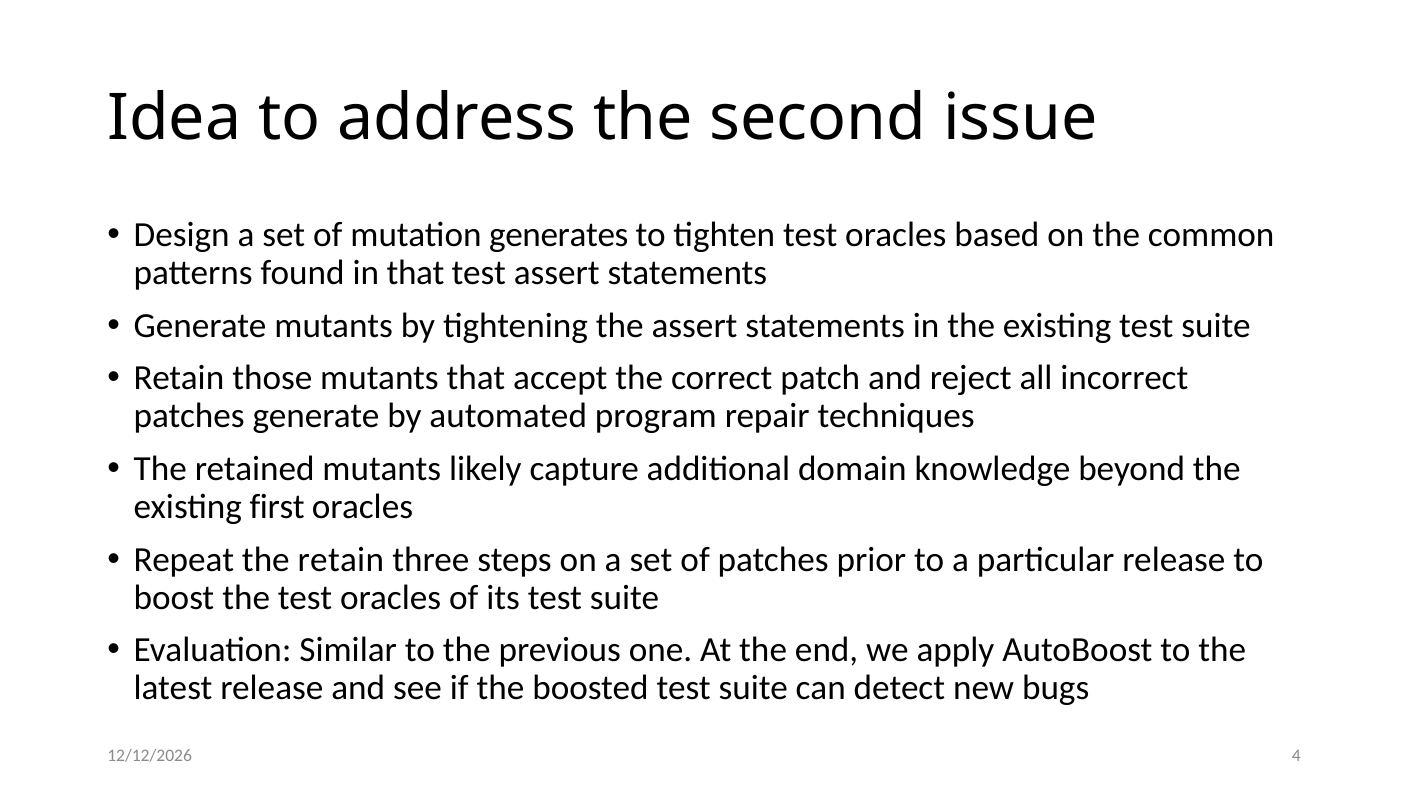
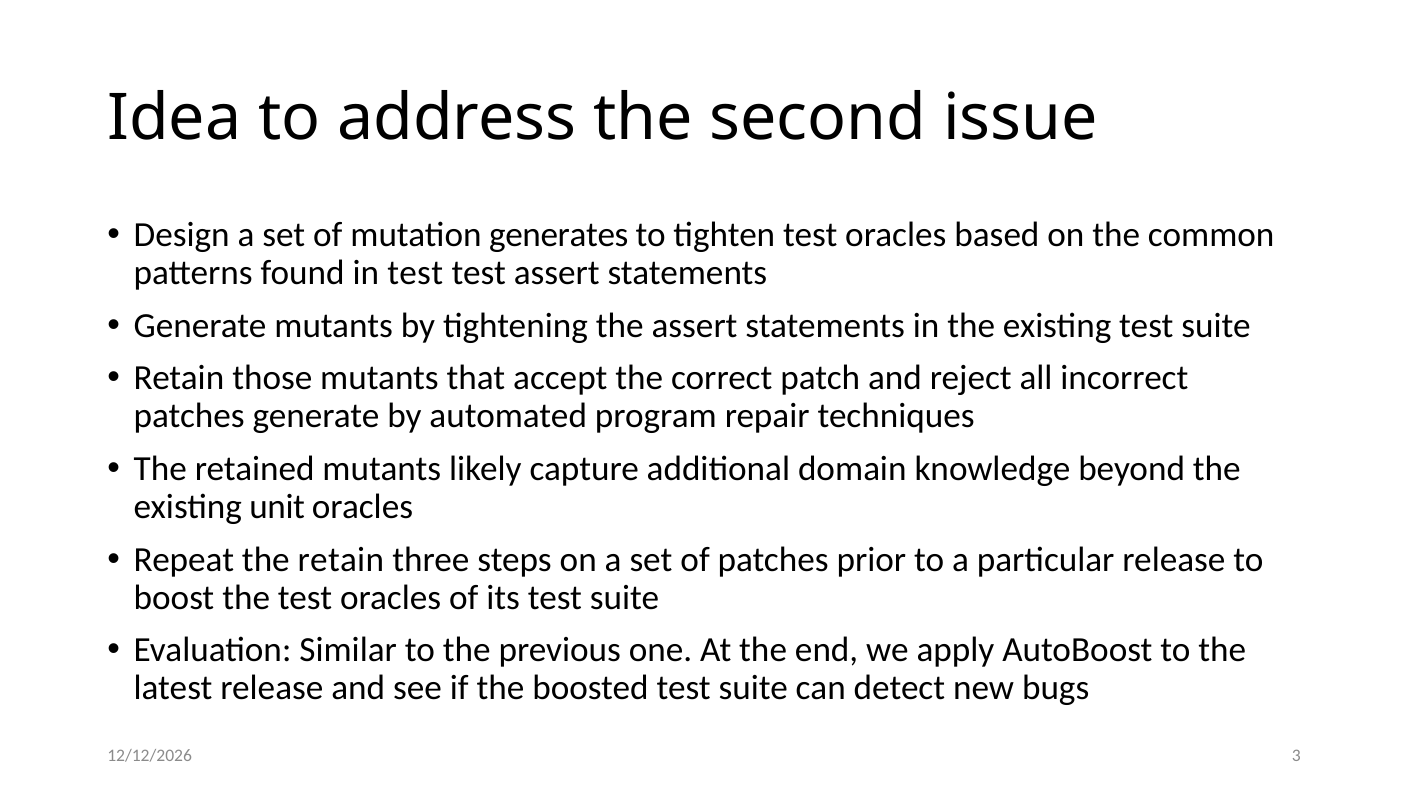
in that: that -> test
first: first -> unit
4: 4 -> 3
